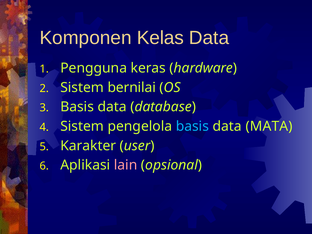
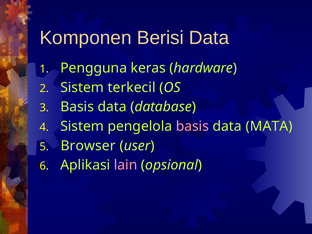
Kelas: Kelas -> Berisi
bernilai: bernilai -> terkecil
basis at (192, 126) colour: light blue -> pink
Karakter: Karakter -> Browser
